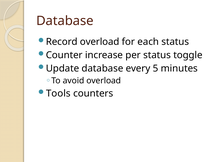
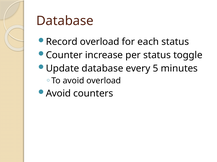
Tools at (58, 94): Tools -> Avoid
